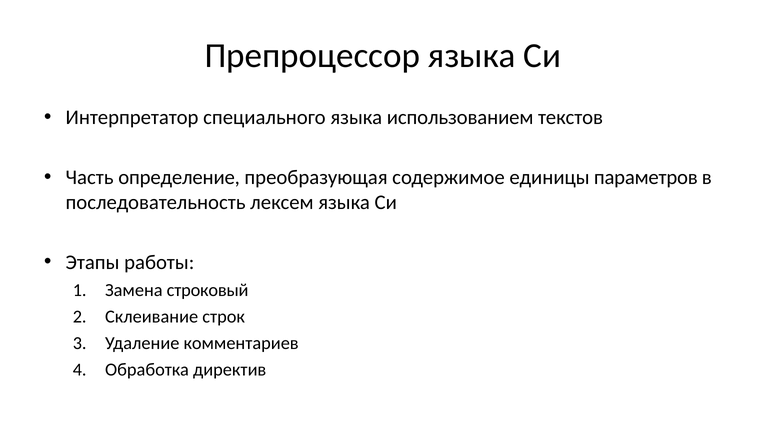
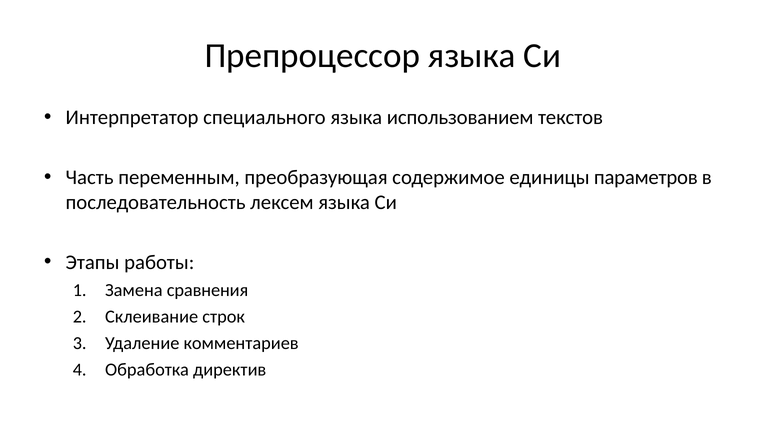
определение: определение -> переменным
строковый: строковый -> сравнения
